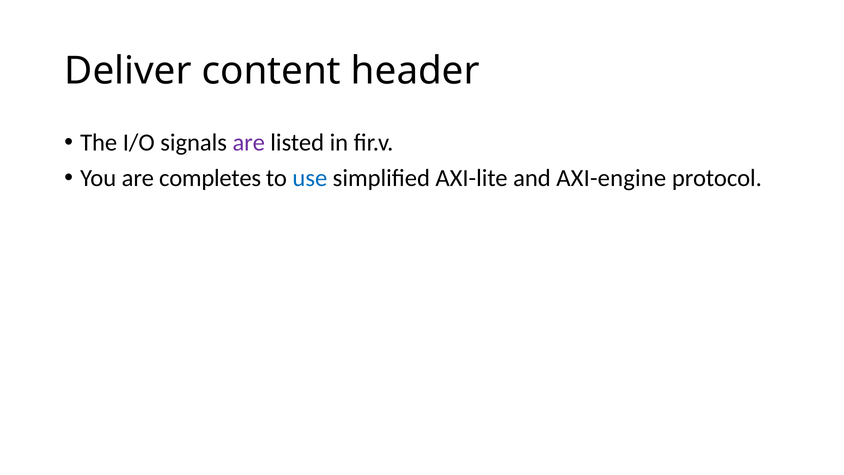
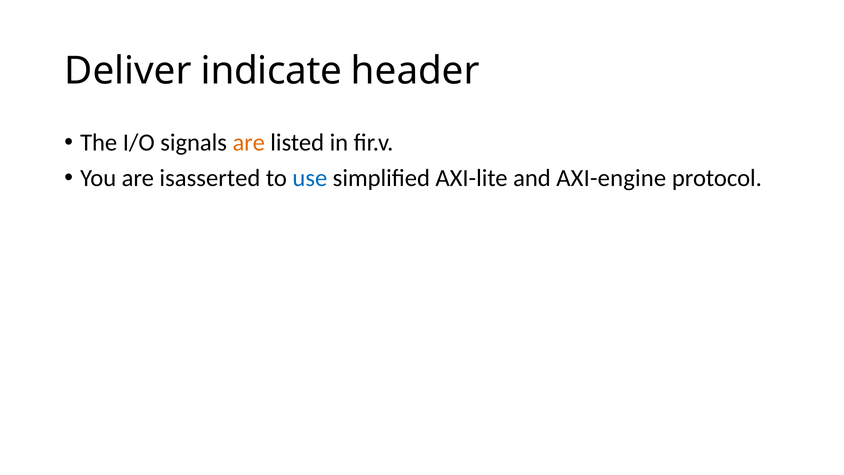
content: content -> indicate
are at (249, 143) colour: purple -> orange
completes: completes -> isasserted
